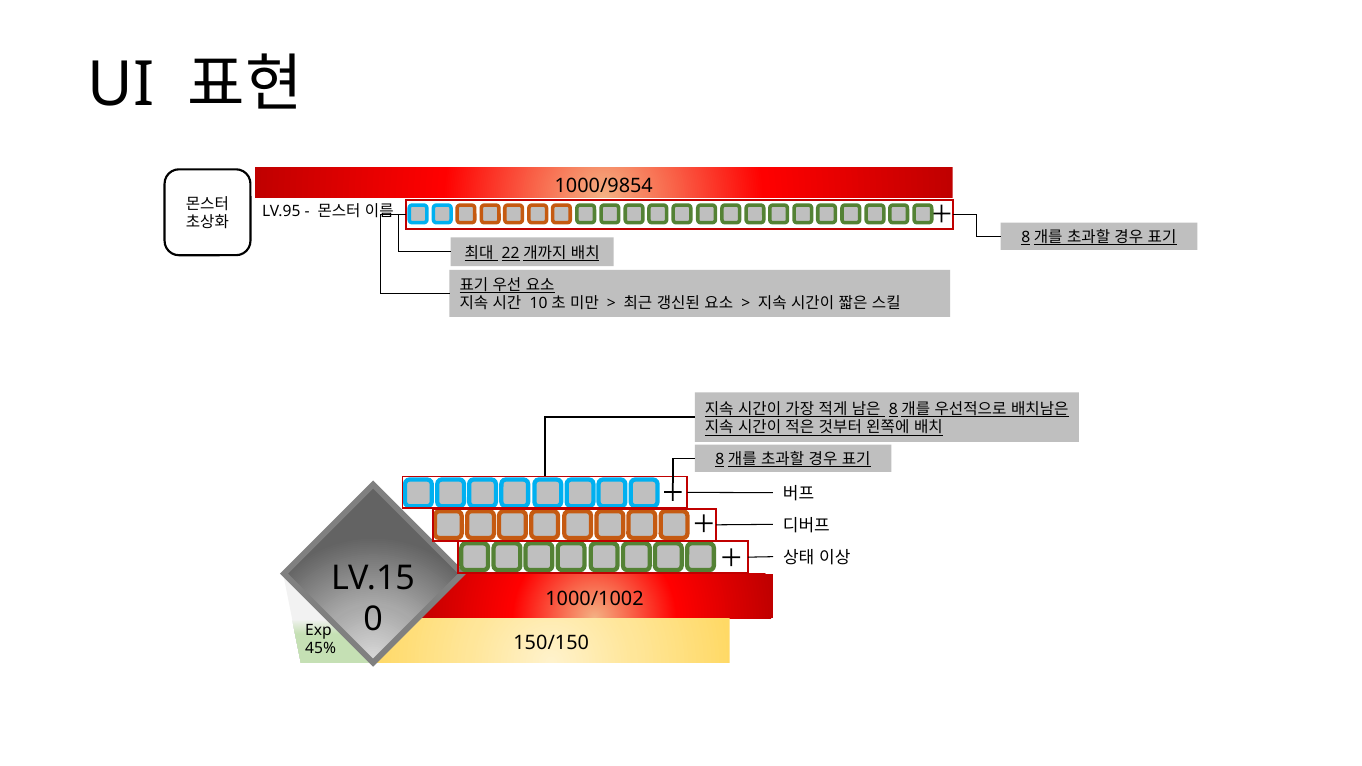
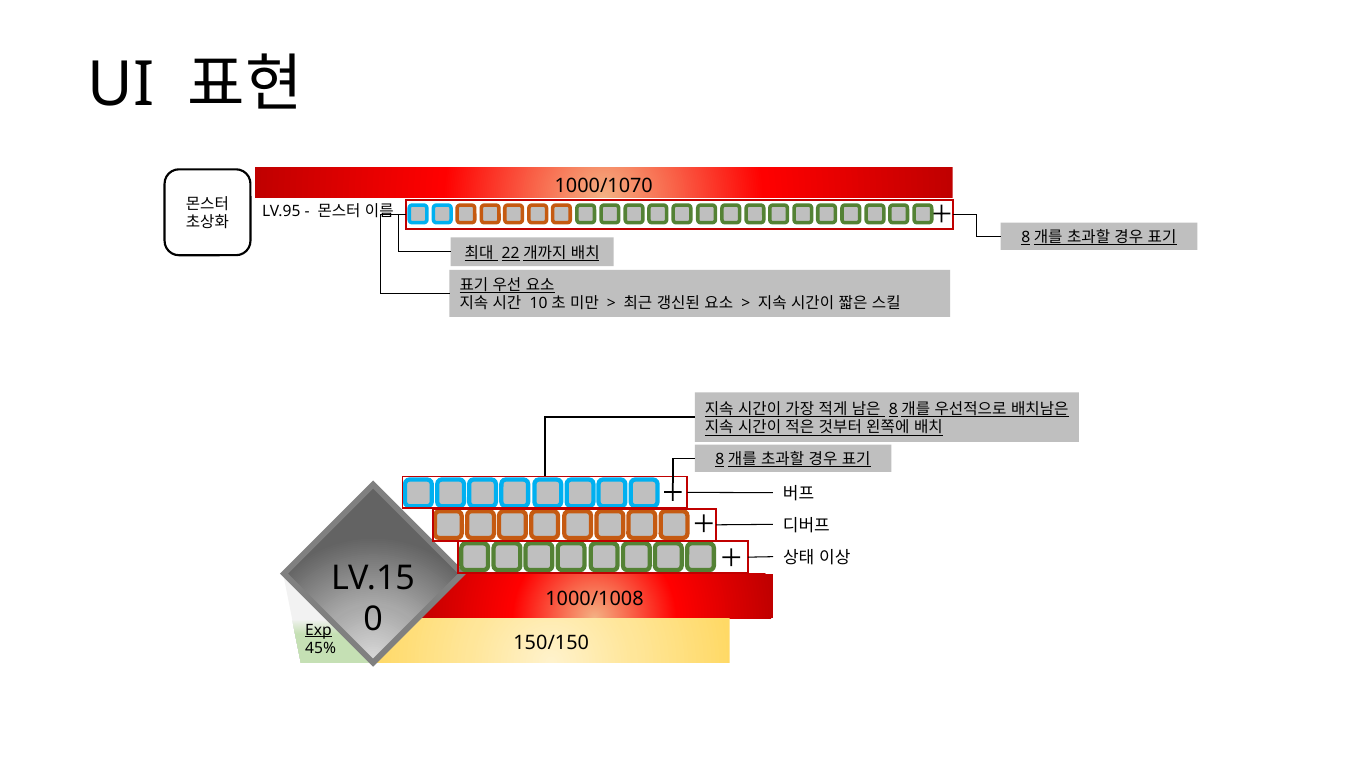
1000/9854: 1000/9854 -> 1000/1070
1000/1002: 1000/1002 -> 1000/1008
Exp underline: none -> present
